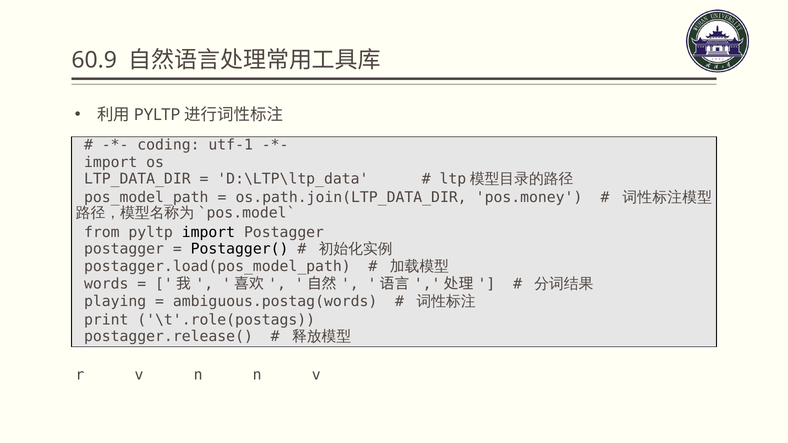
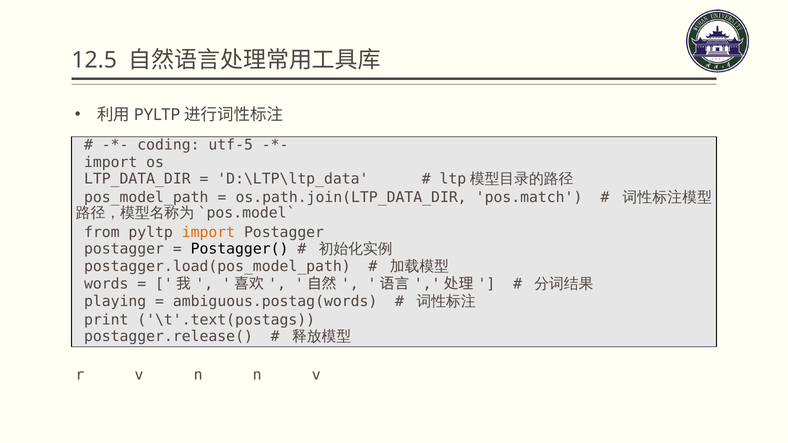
60.9: 60.9 -> 12.5
utf-1: utf-1 -> utf-5
pos.money: pos.money -> pos.match
import at (208, 233) colour: black -> orange
\t'.role(postags: \t'.role(postags -> \t'.text(postags
